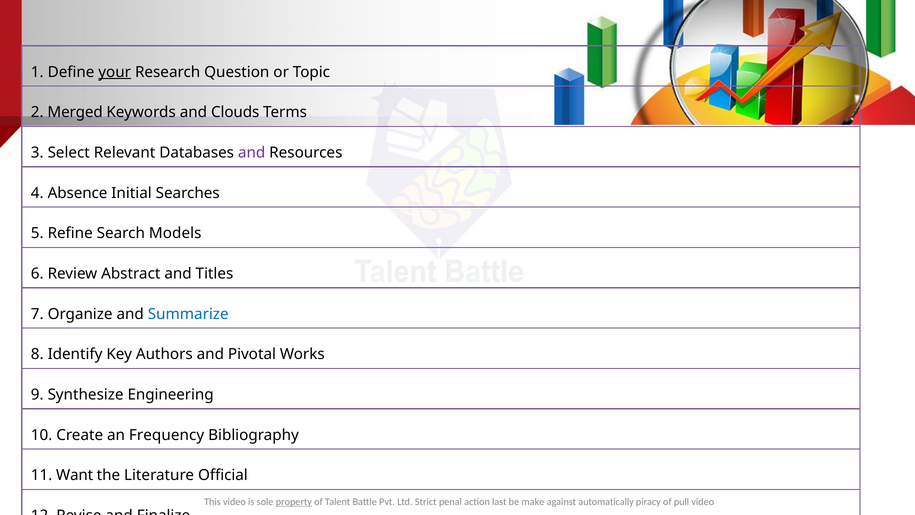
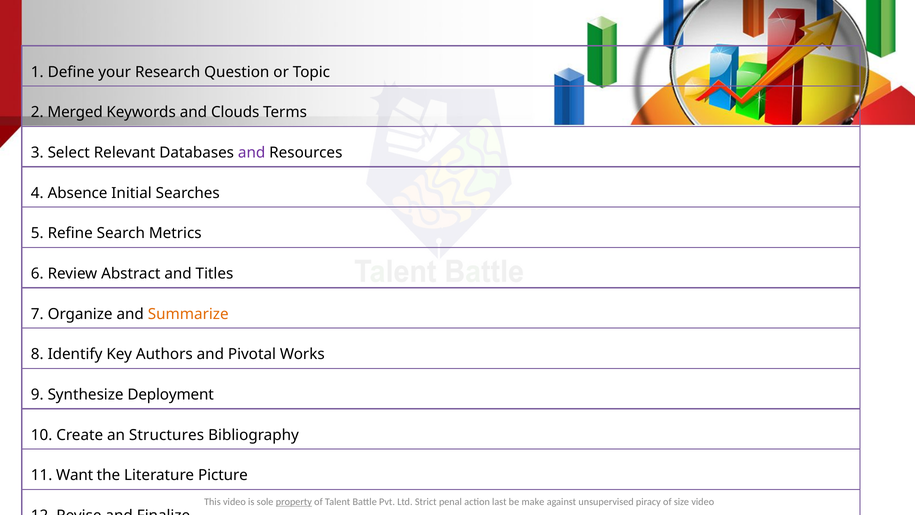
your underline: present -> none
Models: Models -> Metrics
Summarize colour: blue -> orange
Engineering: Engineering -> Deployment
Frequency: Frequency -> Structures
Official: Official -> Picture
automatically: automatically -> unsupervised
pull: pull -> size
